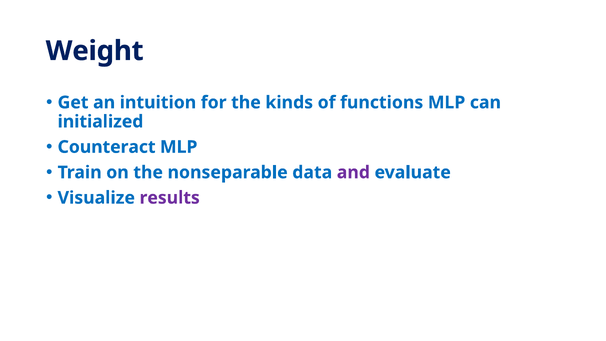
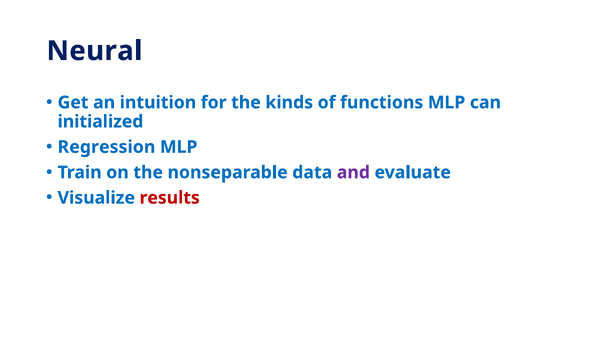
Weight: Weight -> Neural
Counteract: Counteract -> Regression
results colour: purple -> red
